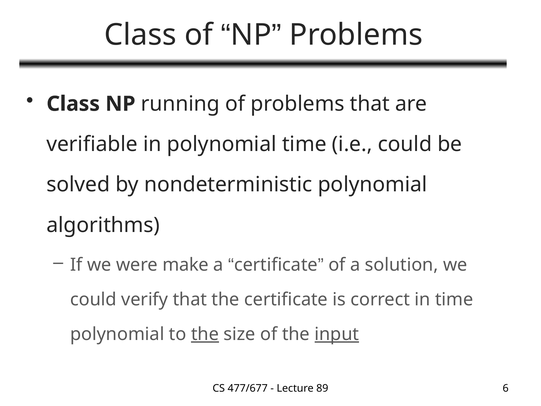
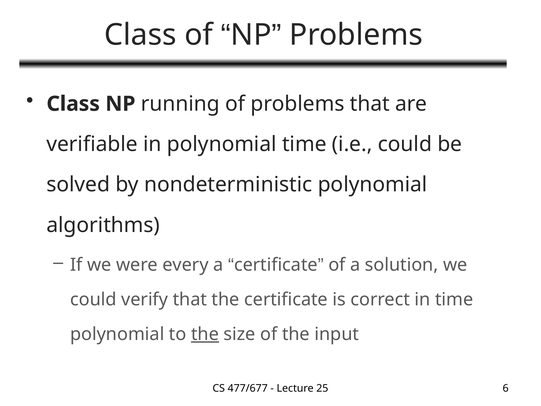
make: make -> every
input underline: present -> none
89: 89 -> 25
